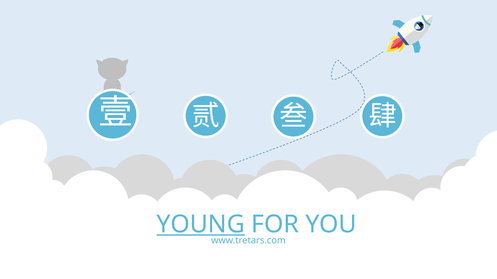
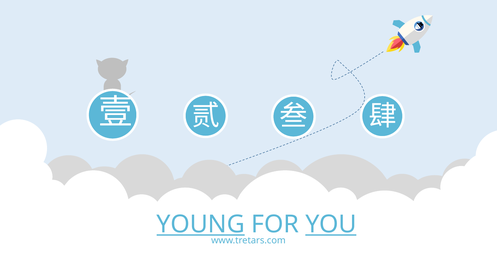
YOU underline: none -> present
